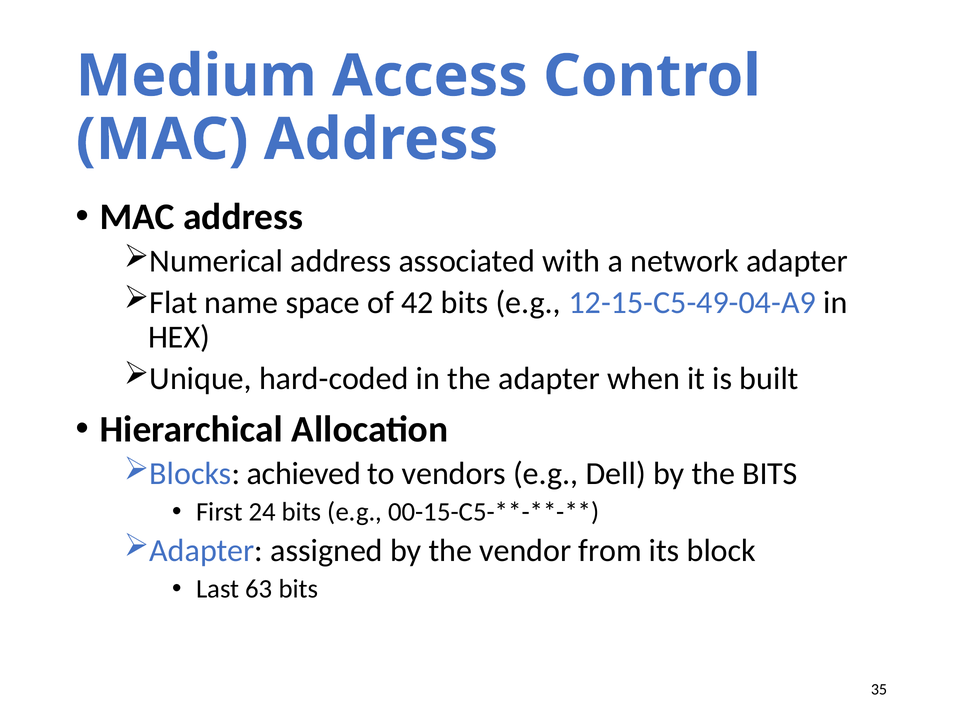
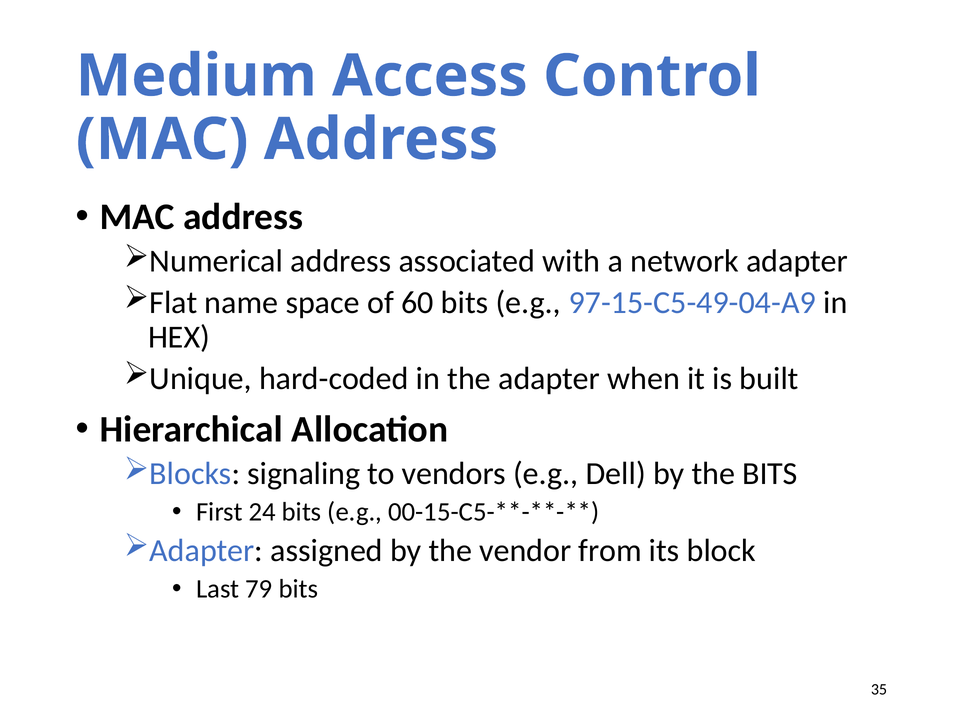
42: 42 -> 60
12-15-C5-49-04-A9: 12-15-C5-49-04-A9 -> 97-15-C5-49-04-A9
achieved: achieved -> signaling
63: 63 -> 79
